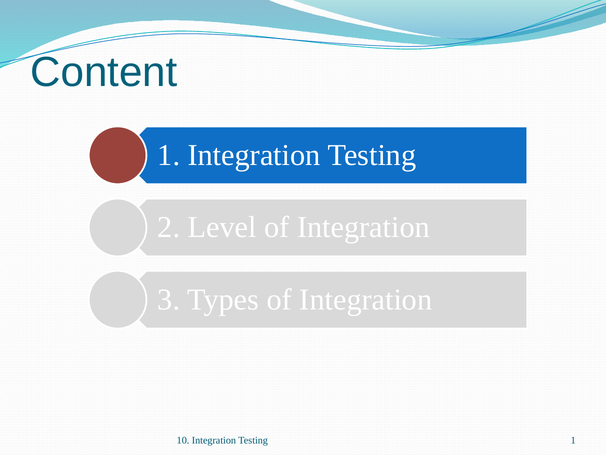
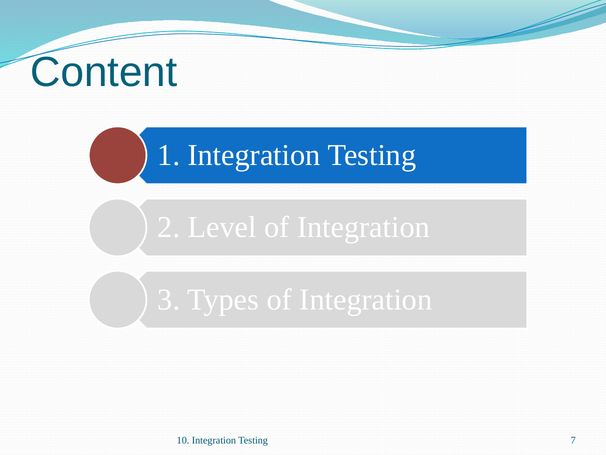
Testing 1: 1 -> 7
